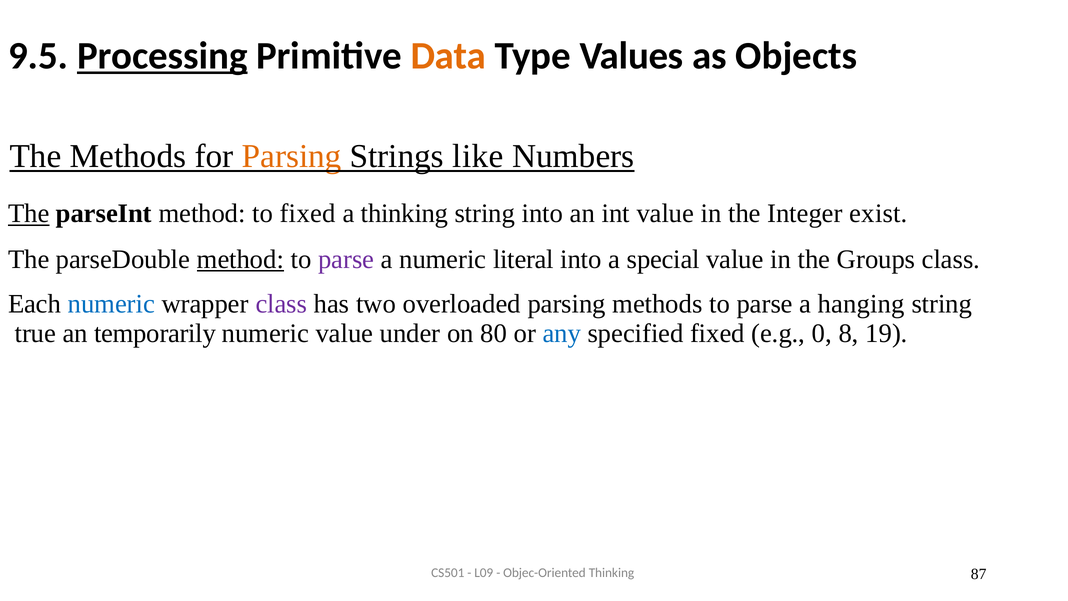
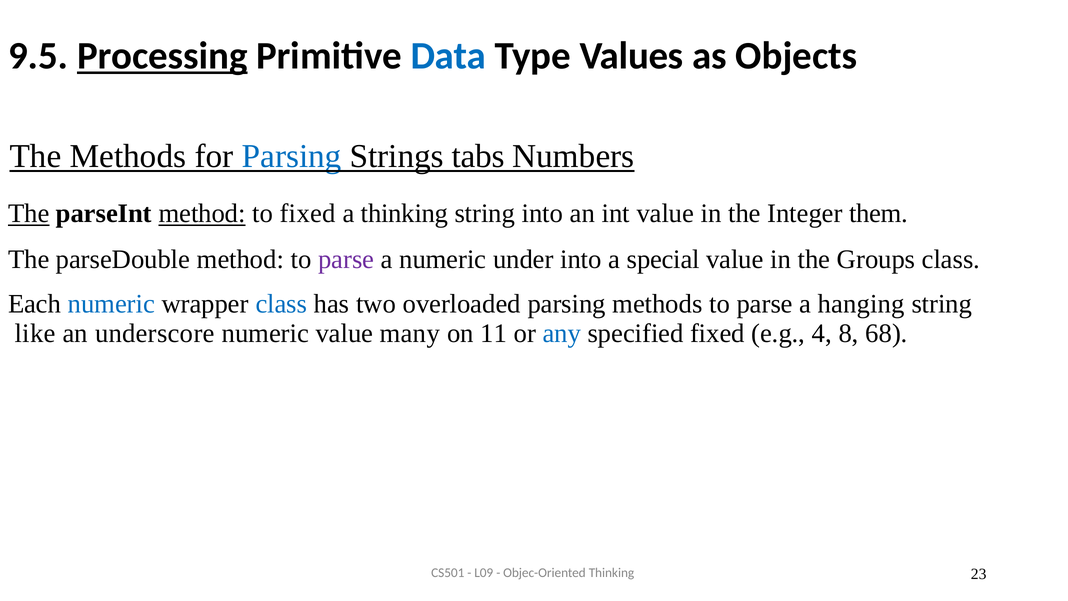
Data colour: orange -> blue
Parsing at (292, 156) colour: orange -> blue
like: like -> tabs
method at (202, 214) underline: none -> present
exist: exist -> them
method at (240, 259) underline: present -> none
literal: literal -> under
class at (281, 304) colour: purple -> blue
true: true -> like
temporarily: temporarily -> underscore
under: under -> many
80: 80 -> 11
0: 0 -> 4
19: 19 -> 68
87: 87 -> 23
